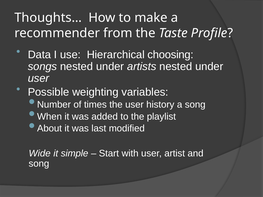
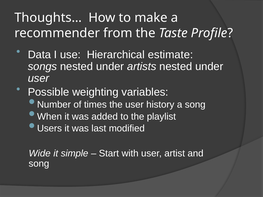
choosing: choosing -> estimate
About: About -> Users
